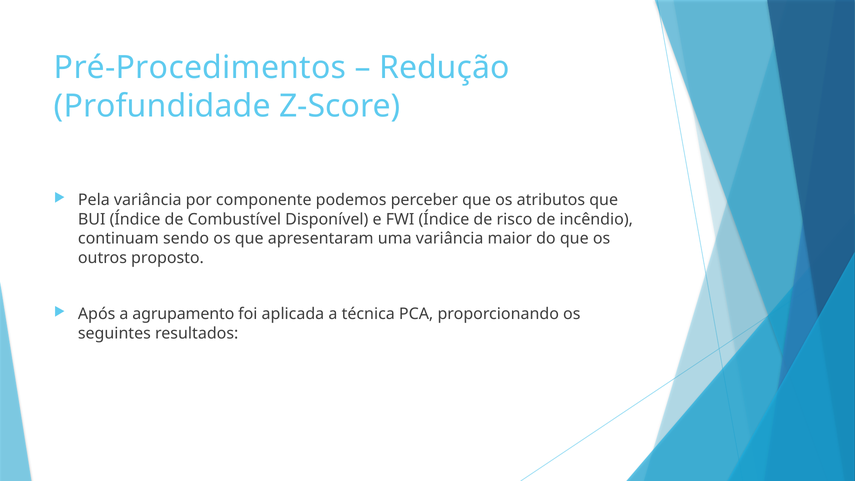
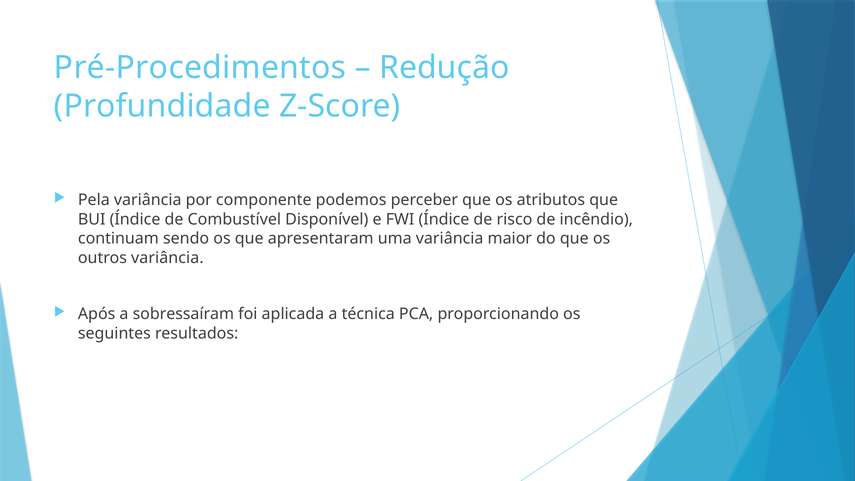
outros proposto: proposto -> variância
agrupamento: agrupamento -> sobressaíram
